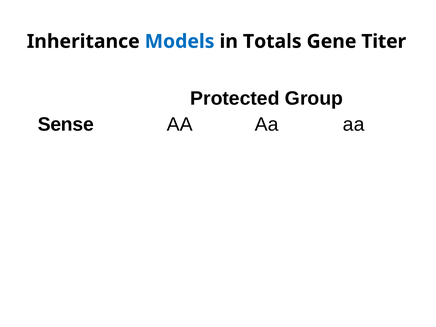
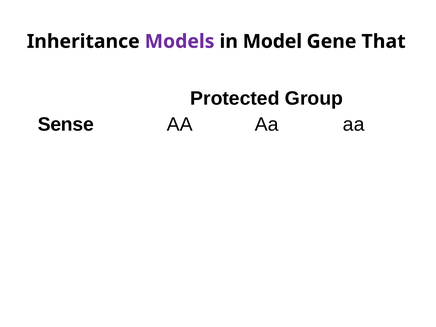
Models colour: blue -> purple
Totals: Totals -> Model
Titer: Titer -> That
